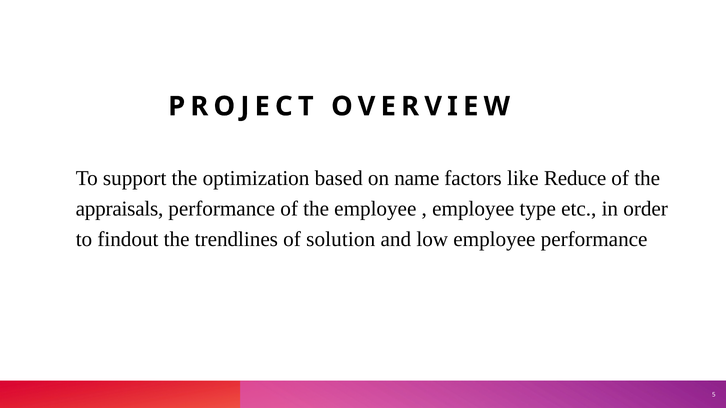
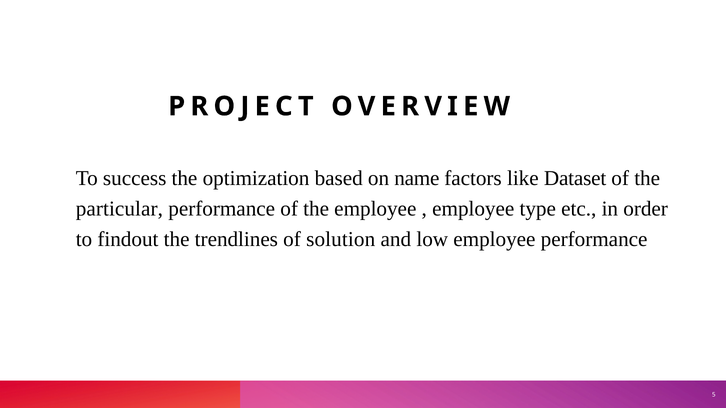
support: support -> success
Reduce: Reduce -> Dataset
appraisals: appraisals -> particular
